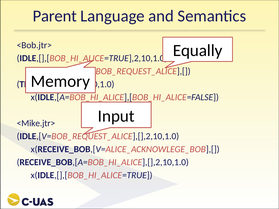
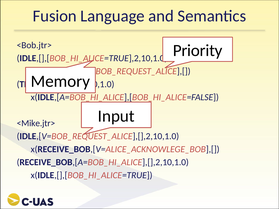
Parent: Parent -> Fusion
Equally: Equally -> Priority
